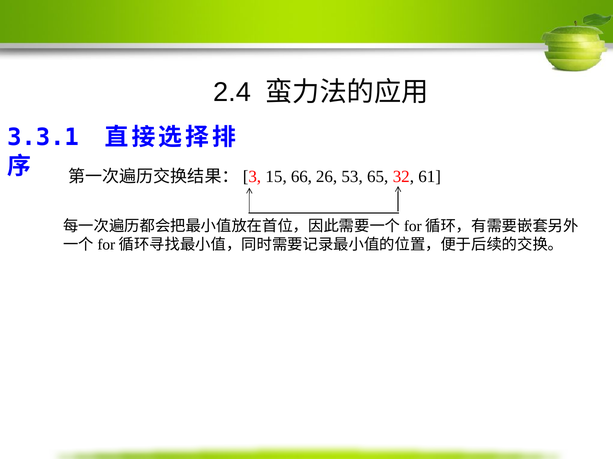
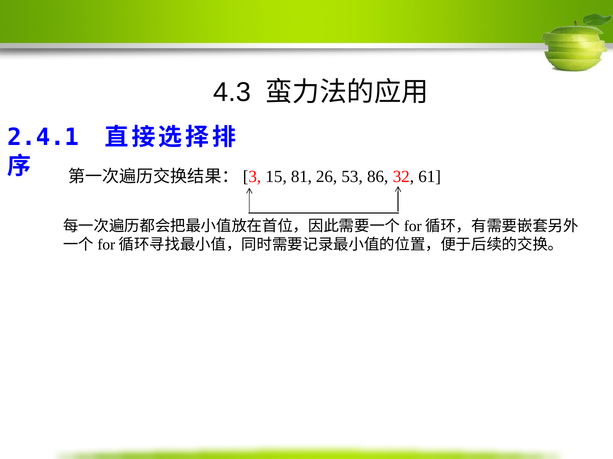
2.4: 2.4 -> 4.3
3.3.1: 3.3.1 -> 2.4.1
66: 66 -> 81
65: 65 -> 86
